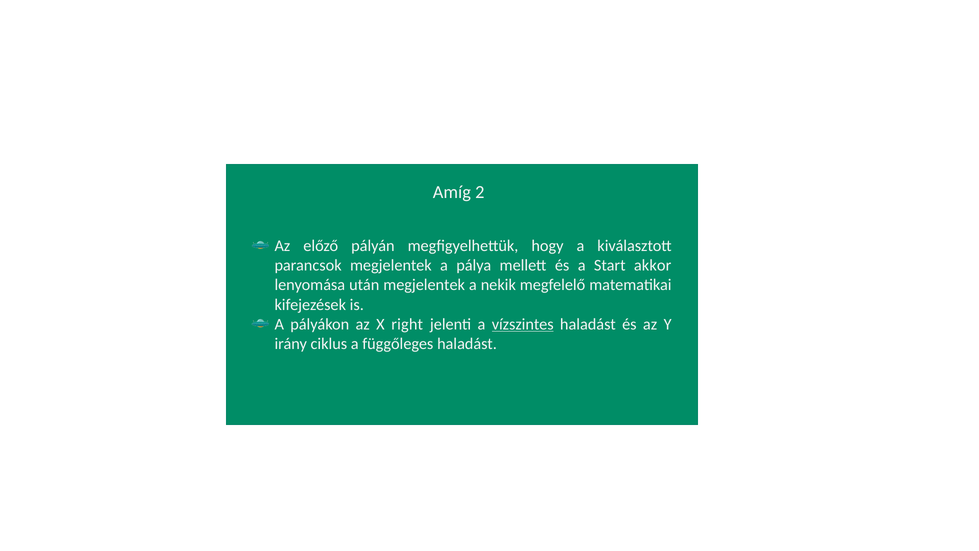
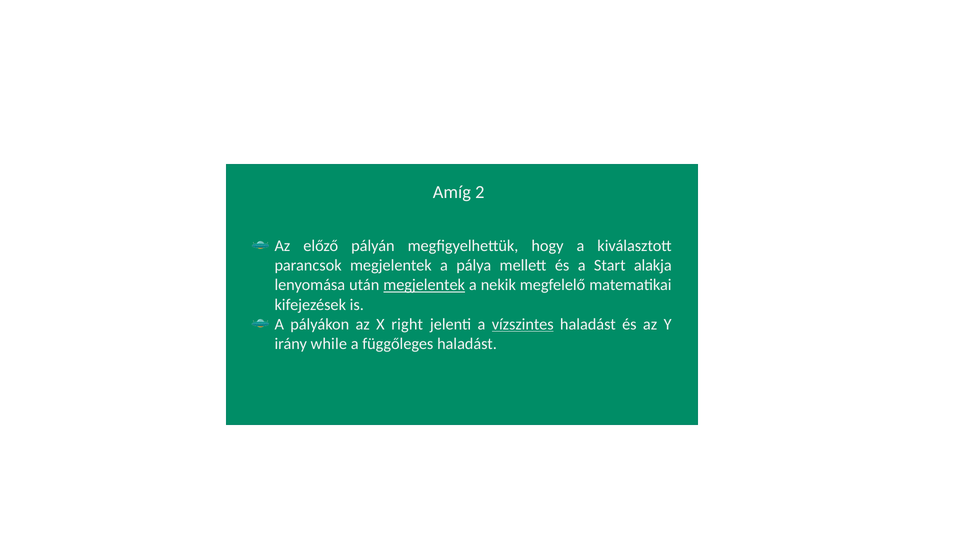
akkor: akkor -> alakja
megjelentek at (424, 285) underline: none -> present
ciklus: ciklus -> while
